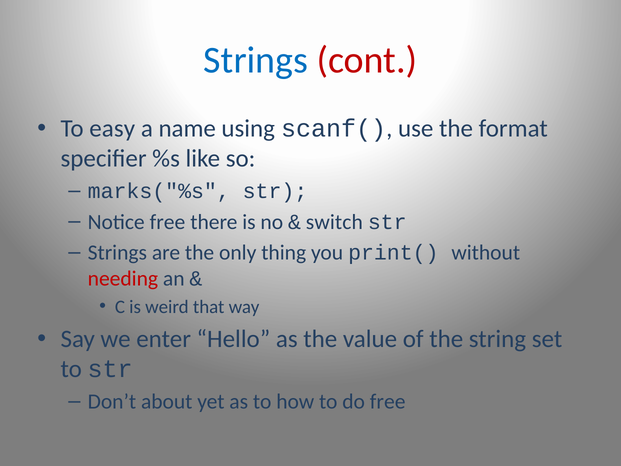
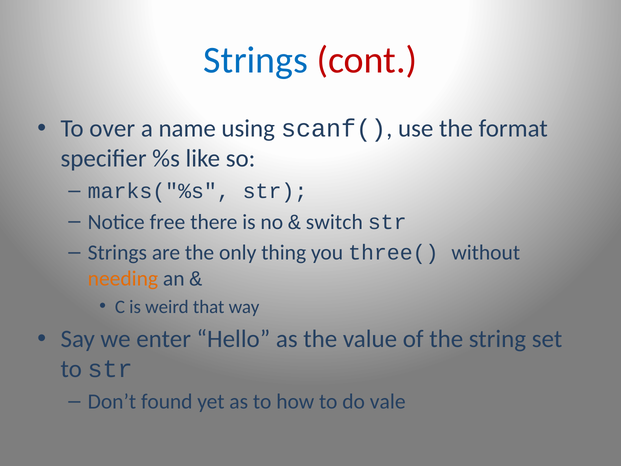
easy: easy -> over
print(: print( -> three(
needing colour: red -> orange
about: about -> found
do free: free -> vale
